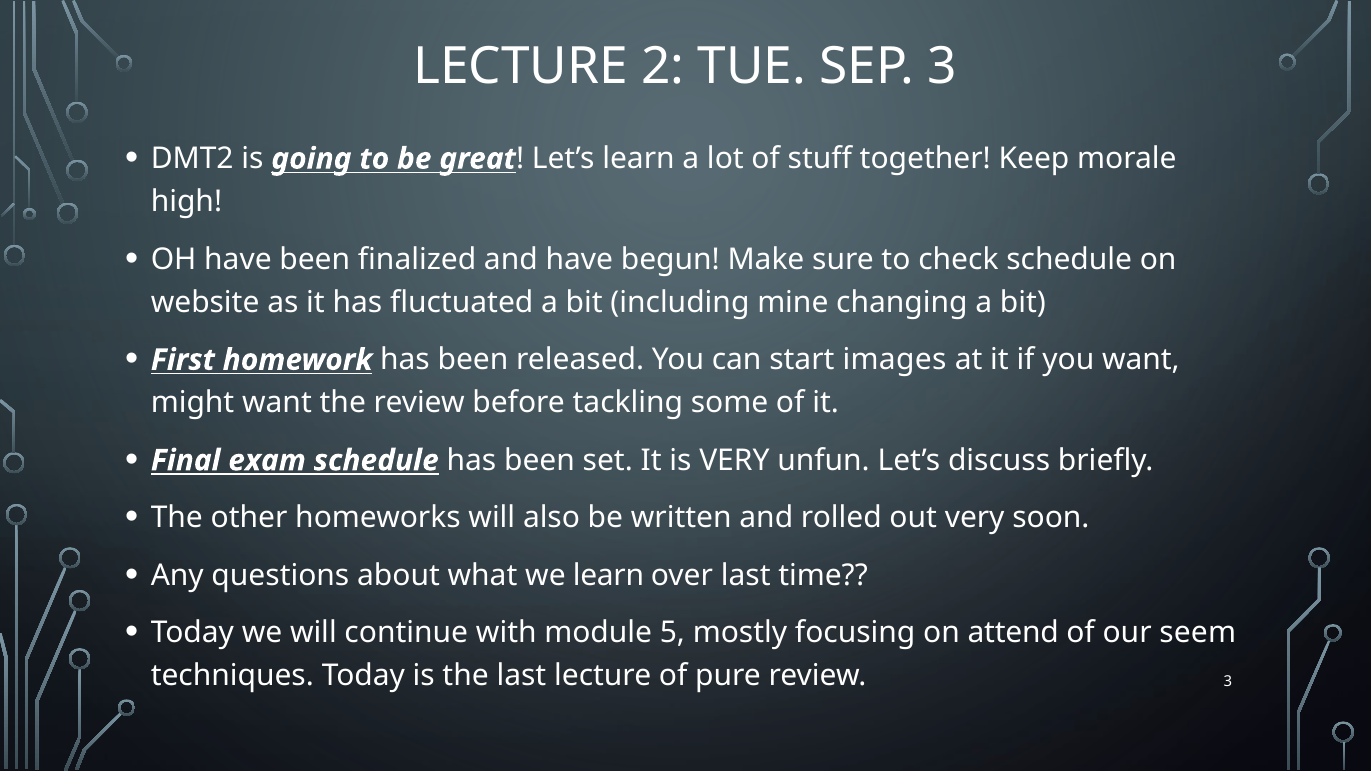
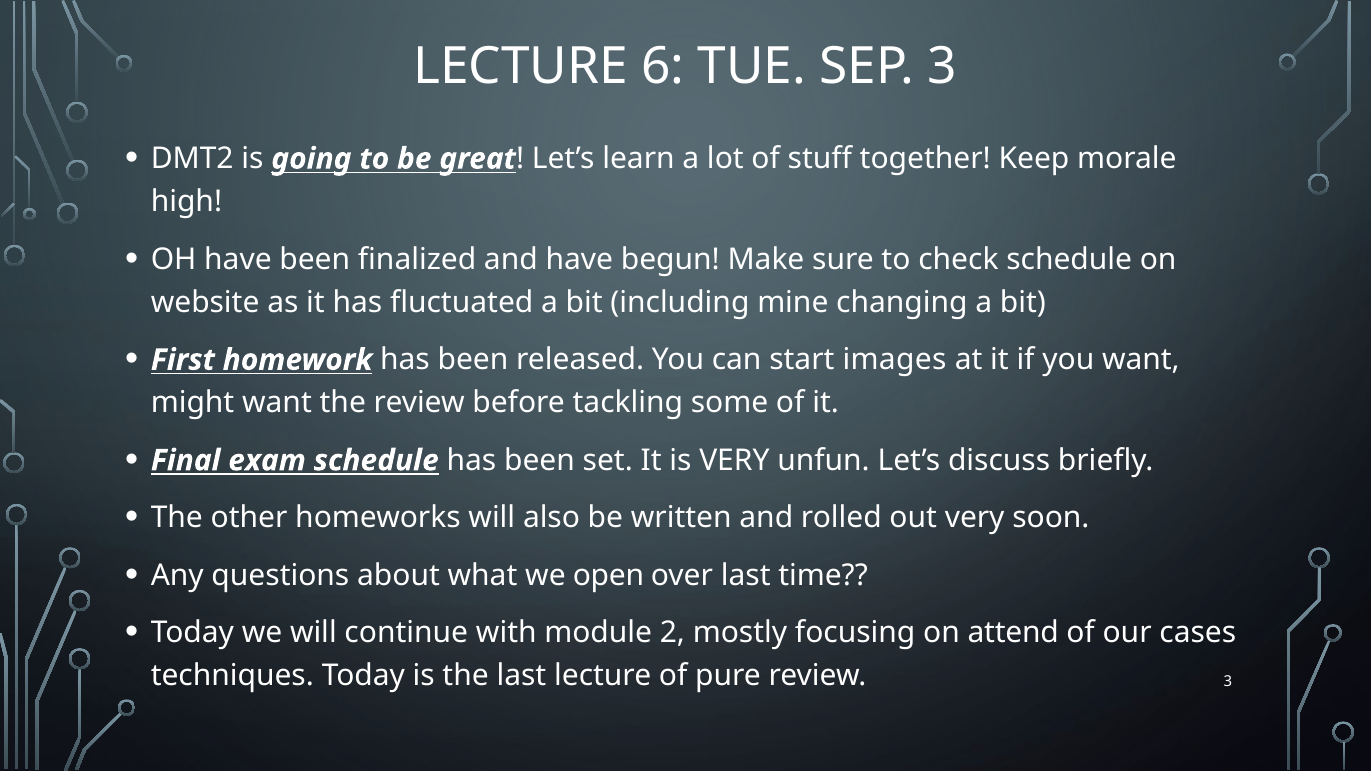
2: 2 -> 6
we learn: learn -> open
5: 5 -> 2
seem: seem -> cases
